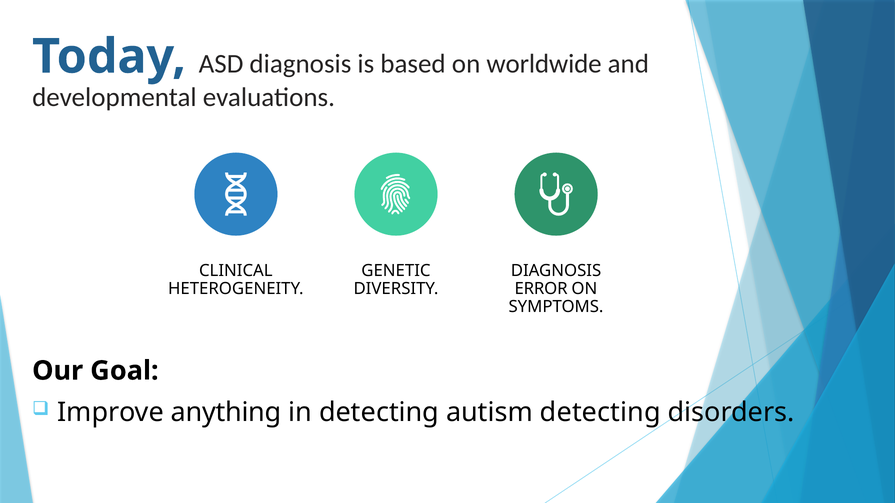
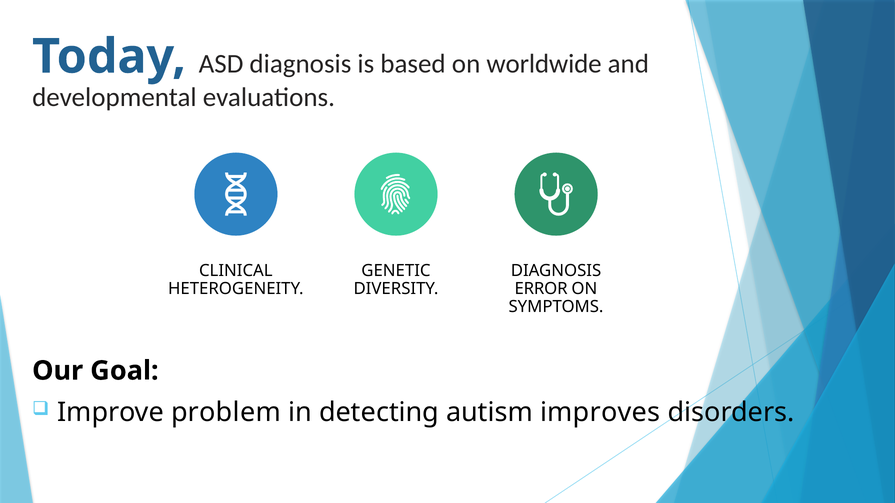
anything: anything -> problem
autism detecting: detecting -> improves
